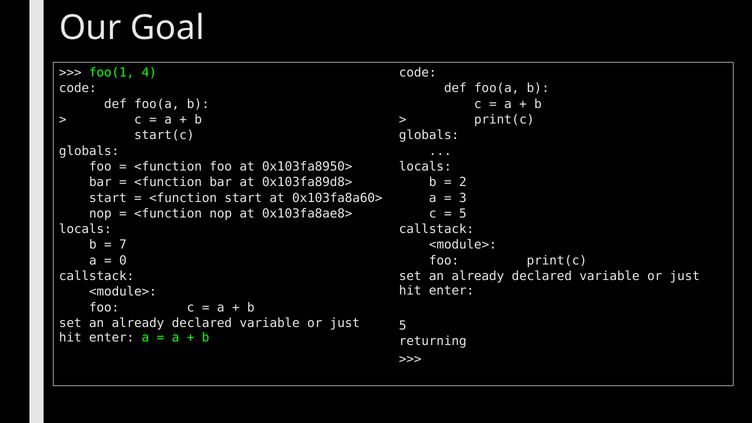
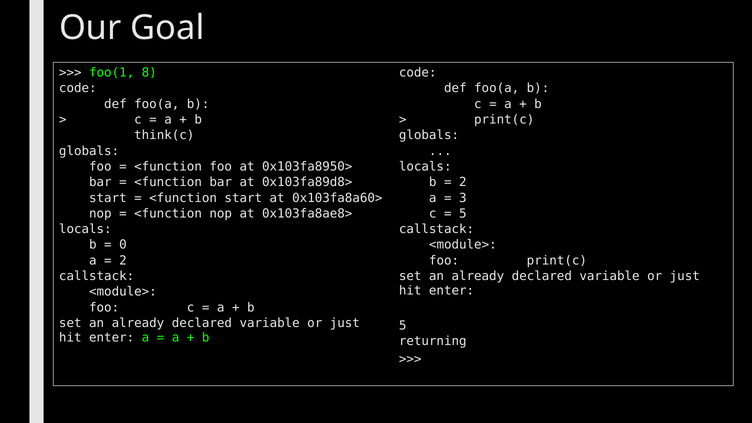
4: 4 -> 8
start(c: start(c -> think(c
7: 7 -> 0
0 at (123, 261): 0 -> 2
